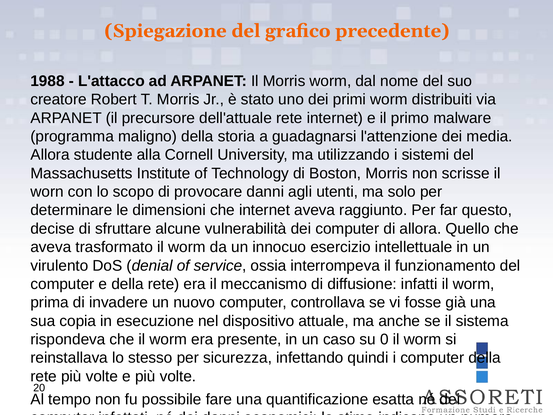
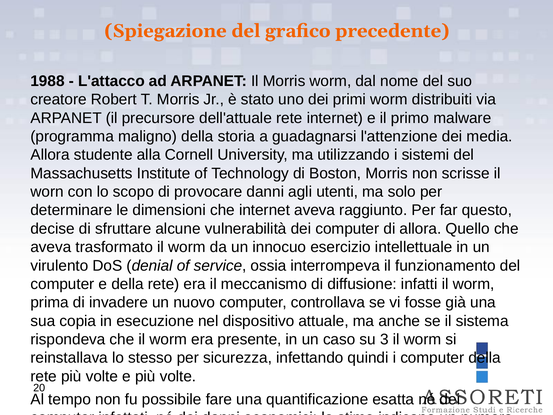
0: 0 -> 3
